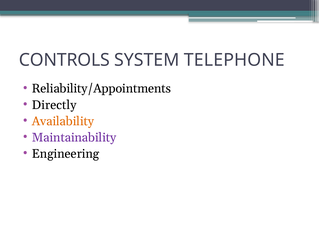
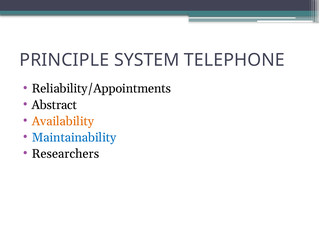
CONTROLS: CONTROLS -> PRINCIPLE
Directly: Directly -> Abstract
Maintainability colour: purple -> blue
Engineering: Engineering -> Researchers
